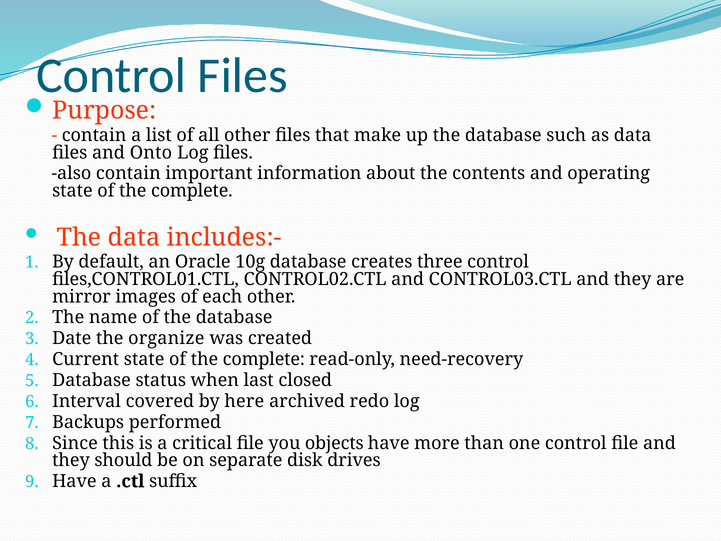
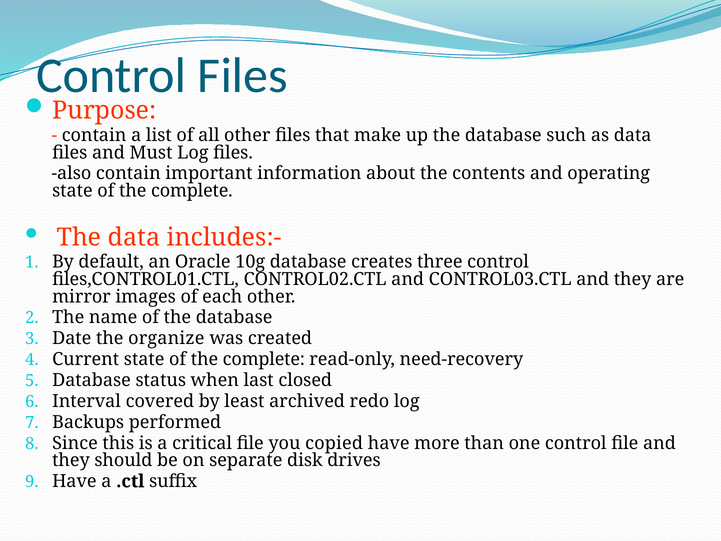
Onto: Onto -> Must
here: here -> least
objects: objects -> copied
